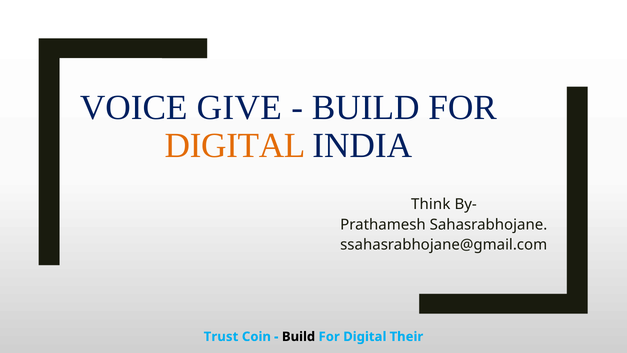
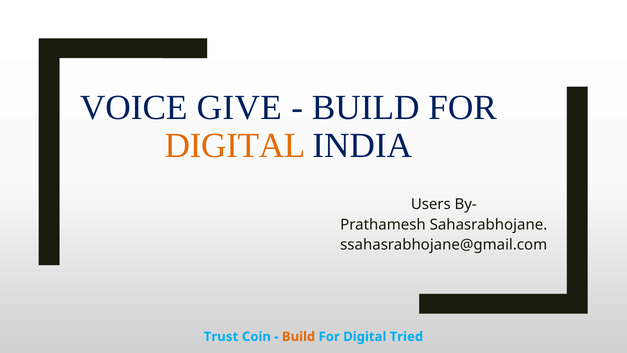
Think: Think -> Users
Build at (299, 336) colour: black -> orange
Their: Their -> Tried
